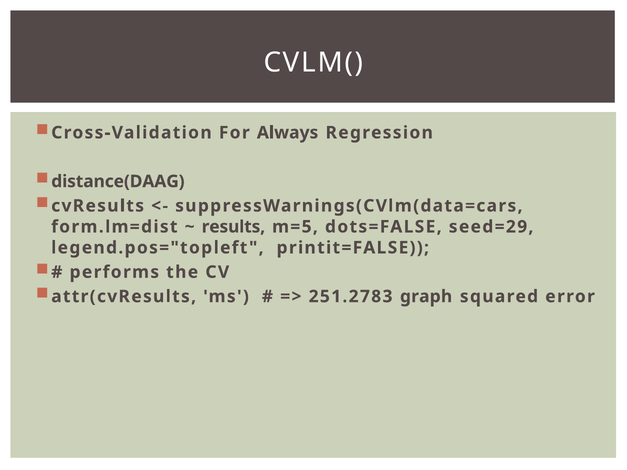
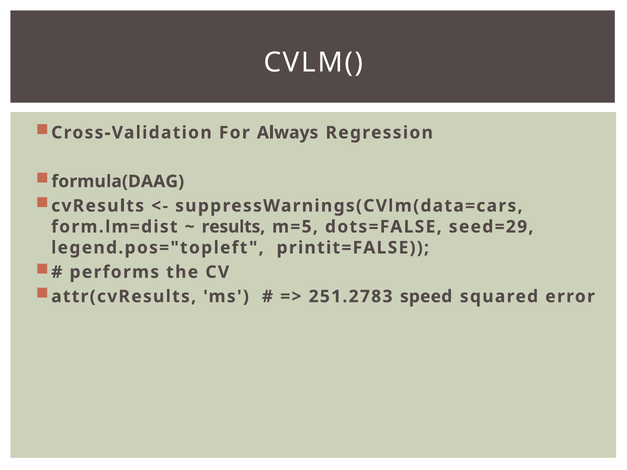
distance(DAAG: distance(DAAG -> formula(DAAG
graph: graph -> speed
